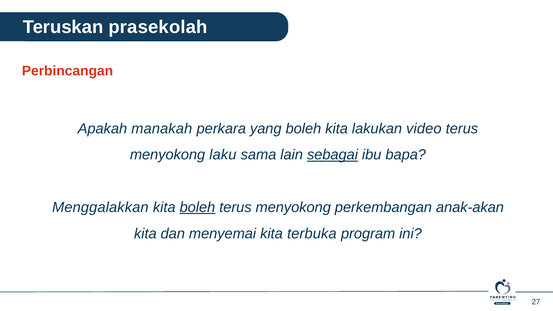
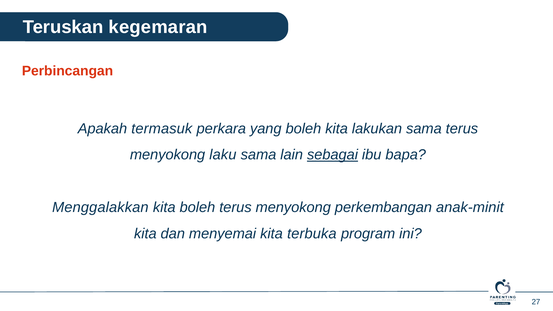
prasekolah: prasekolah -> kegemaran
manakah: manakah -> termasuk
lakukan video: video -> sama
boleh at (197, 207) underline: present -> none
anak-akan: anak-akan -> anak-minit
